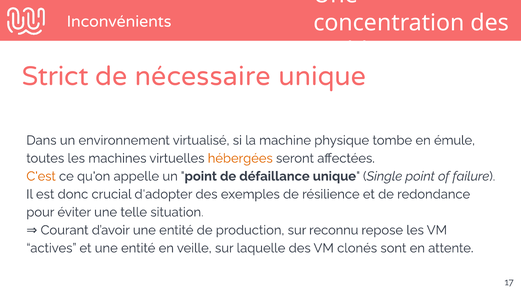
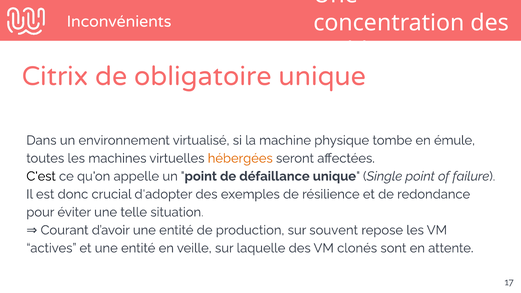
Strict: Strict -> Citrix
nécessaire: nécessaire -> obligatoire
C'est colour: orange -> black
reconnu: reconnu -> souvent
